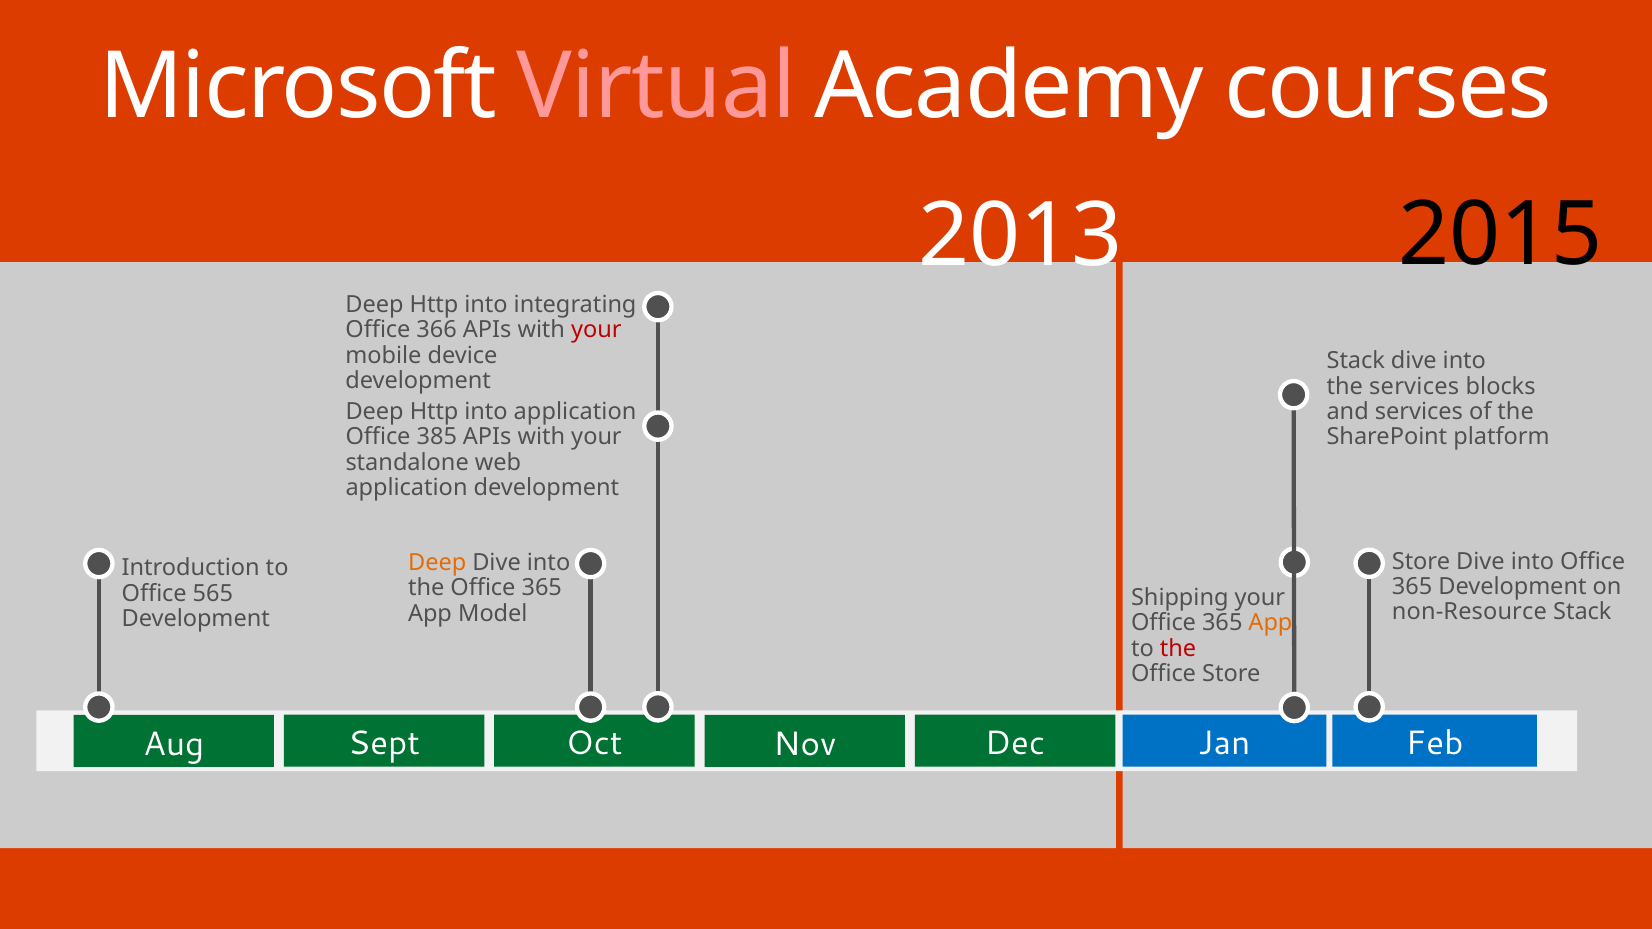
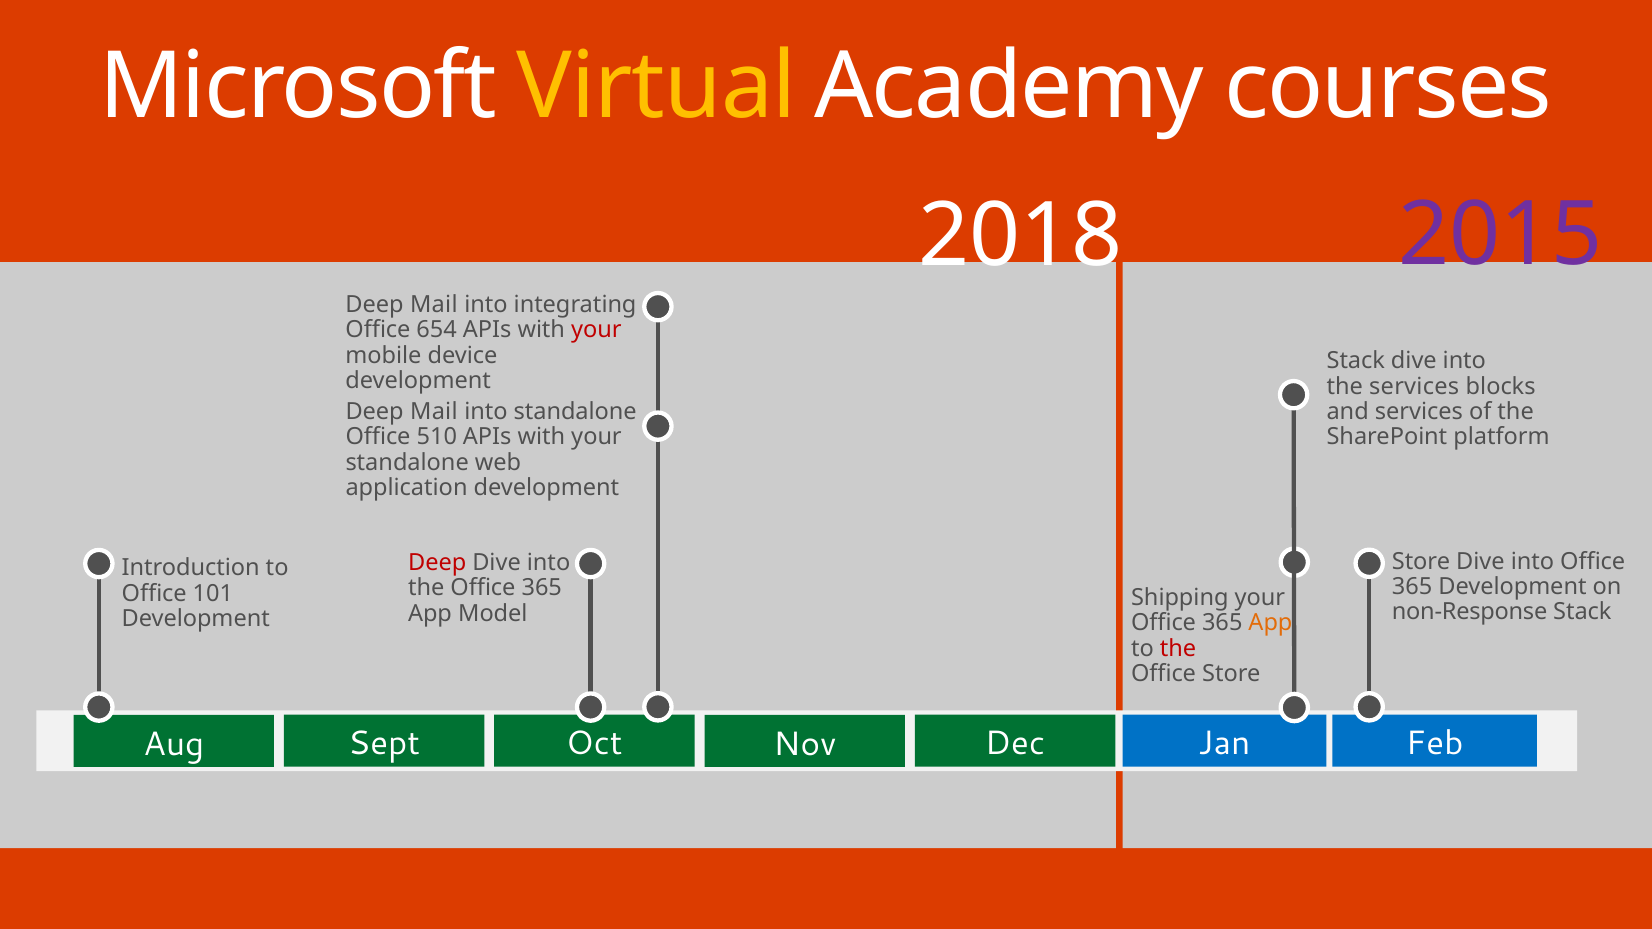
Virtual colour: pink -> yellow
2015 colour: black -> purple
2013: 2013 -> 2018
Http at (434, 305): Http -> Mail
366: 366 -> 654
Http at (434, 412): Http -> Mail
into application: application -> standalone
385: 385 -> 510
Deep at (437, 563) colour: orange -> red
565: 565 -> 101
non-Resource: non-Resource -> non-Response
